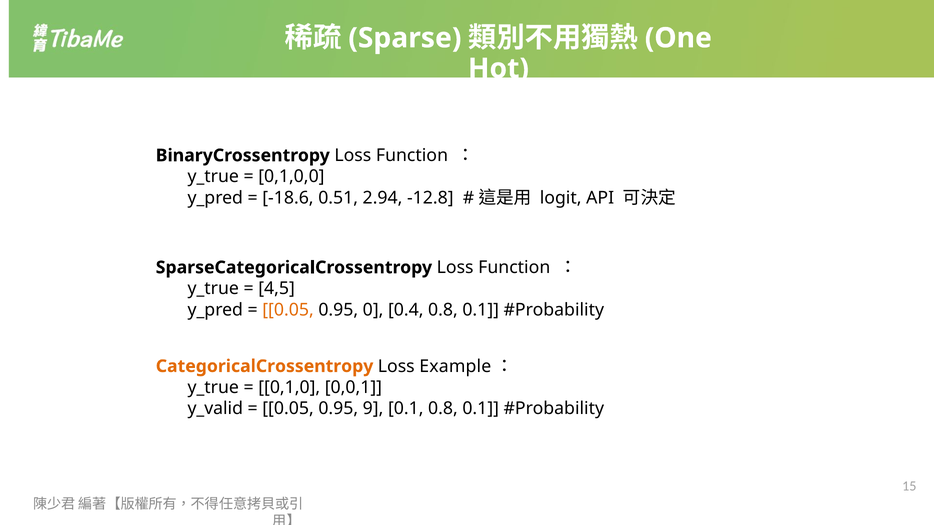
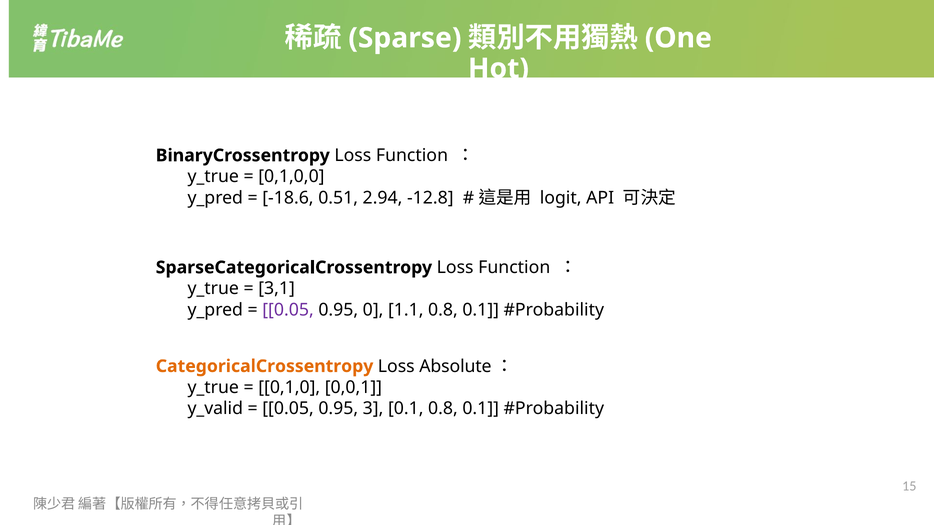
4,5: 4,5 -> 3,1
0.05 at (288, 310) colour: orange -> purple
0.4: 0.4 -> 1.1
Example: Example -> Absolute
9: 9 -> 3
